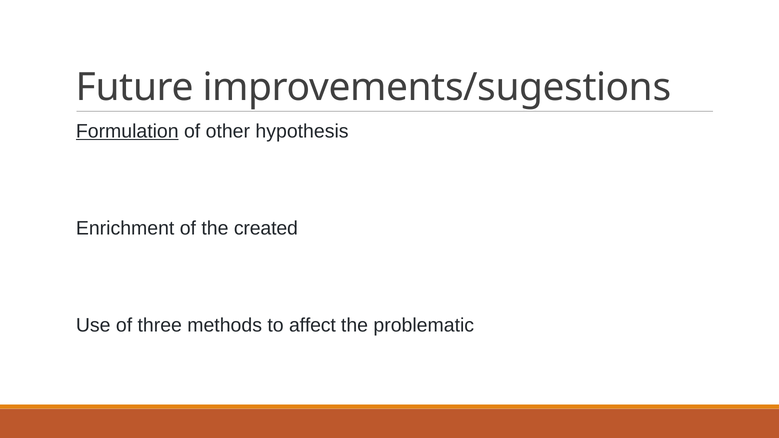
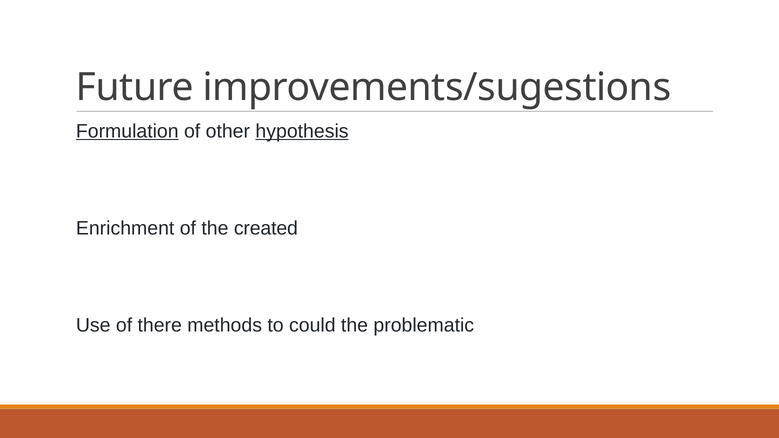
hypothesis underline: none -> present
three: three -> there
affect: affect -> could
